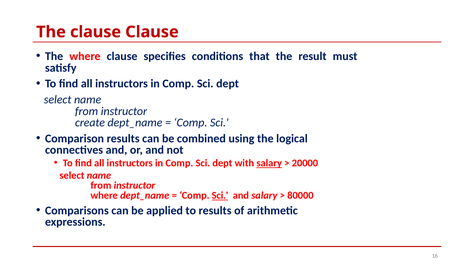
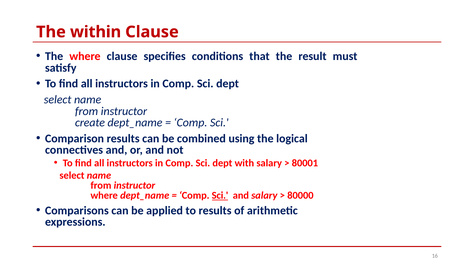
The clause: clause -> within
salary at (269, 163) underline: present -> none
20000: 20000 -> 80001
